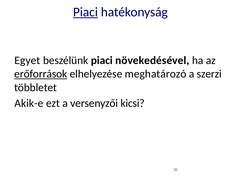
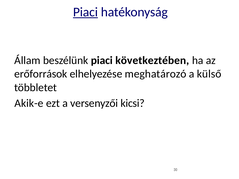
Egyet: Egyet -> Állam
növekedésével: növekedésével -> következtében
erőforrások underline: present -> none
szerzi: szerzi -> külső
